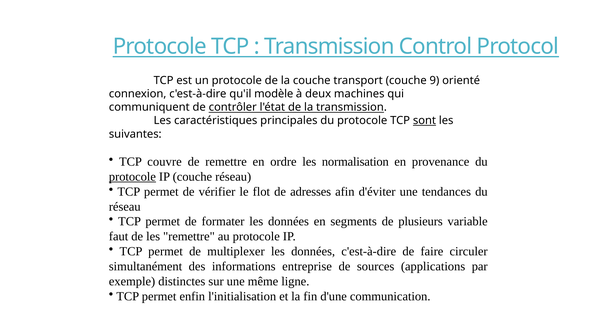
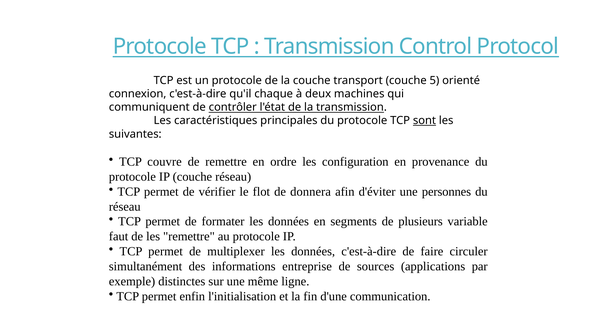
9: 9 -> 5
modèle: modèle -> chaque
normalisation: normalisation -> configuration
protocole at (132, 177) underline: present -> none
adresses: adresses -> donnera
tendances: tendances -> personnes
